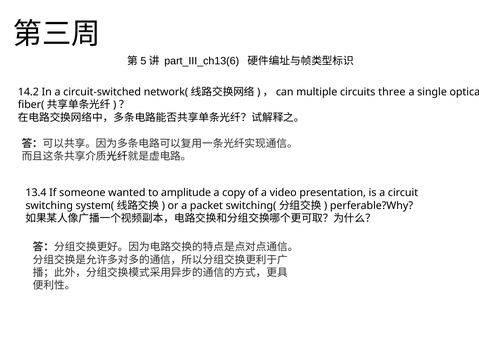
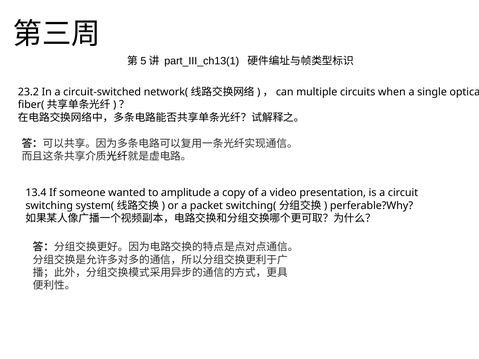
part_III_ch13(6: part_III_ch13(6 -> part_III_ch13(1
14.2: 14.2 -> 23.2
three: three -> when
